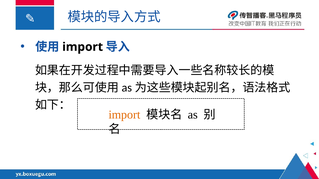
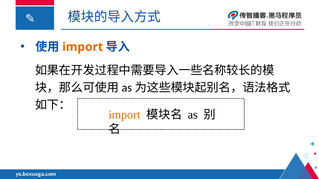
import at (83, 47) colour: black -> orange
